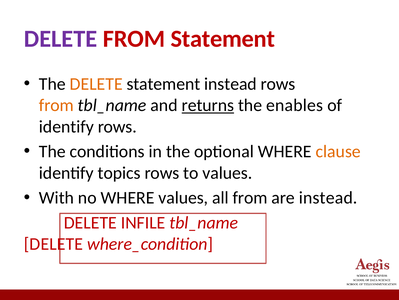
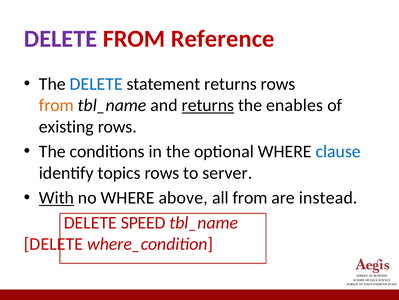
FROM Statement: Statement -> Reference
DELETE at (96, 84) colour: orange -> blue
statement instead: instead -> returns
identify at (66, 126): identify -> existing
clause colour: orange -> blue
to values: values -> server
With underline: none -> present
WHERE values: values -> above
INFILE: INFILE -> SPEED
